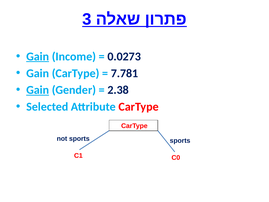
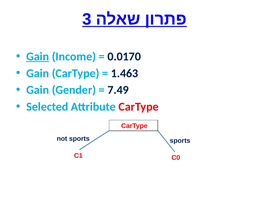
0.0273: 0.0273 -> 0.0170
7.781: 7.781 -> 1.463
Gain at (38, 90) underline: present -> none
2.38: 2.38 -> 7.49
